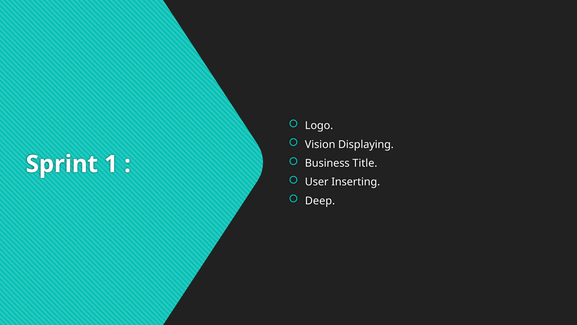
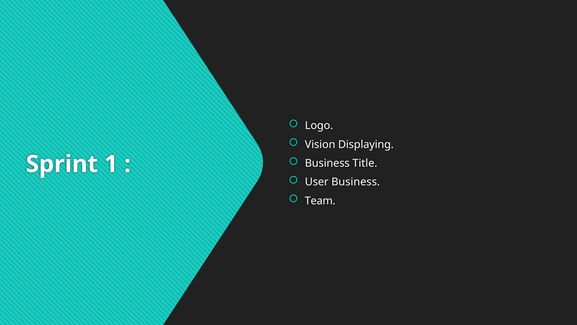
User Inserting: Inserting -> Business
Deep: Deep -> Team
